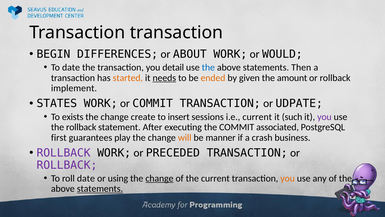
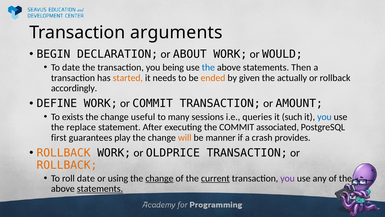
Transaction transaction: transaction -> arguments
DIFFERENCES: DIFFERENCES -> DECLARATION
detail: detail -> being
needs underline: present -> none
amount: amount -> actually
implement: implement -> accordingly
STATES: STATES -> DEFINE
UDPATE: UDPATE -> AMOUNT
create: create -> useful
insert: insert -> many
i.e current: current -> queries
you at (324, 117) colour: purple -> blue
the rollback: rollback -> replace
business: business -> provides
ROLLBACK at (64, 153) colour: purple -> orange
PRECEDED: PRECEDED -> OLDPRICE
ROLLBACK at (67, 165) colour: purple -> orange
current at (215, 178) underline: none -> present
you at (288, 178) colour: orange -> purple
